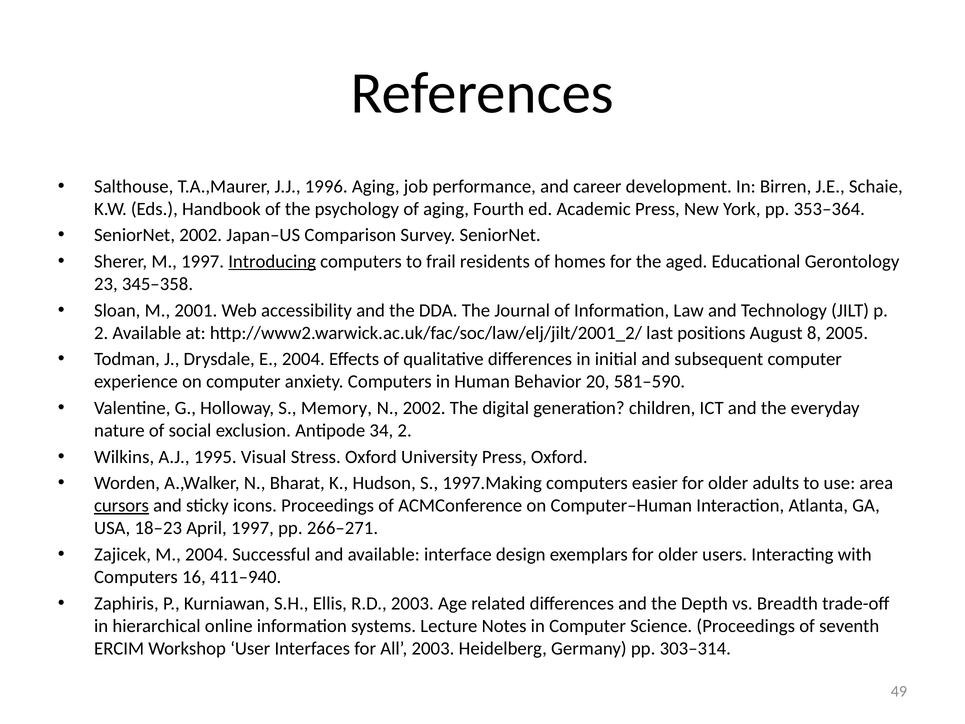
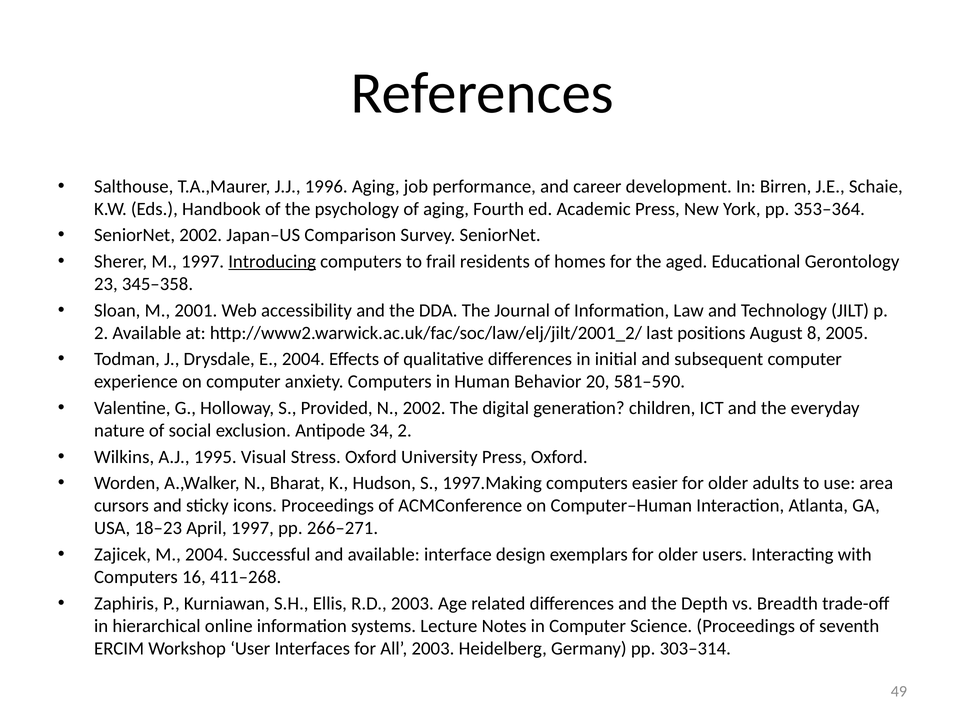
Memory: Memory -> Provided
cursors underline: present -> none
411–940: 411–940 -> 411–268
